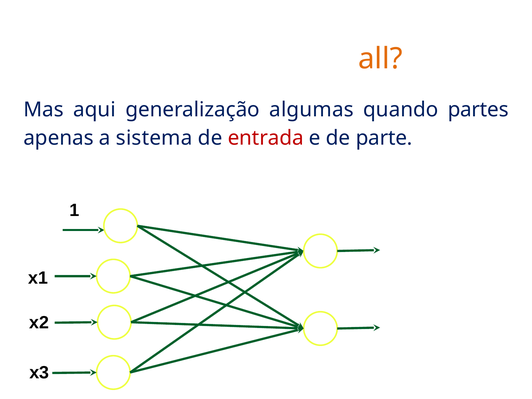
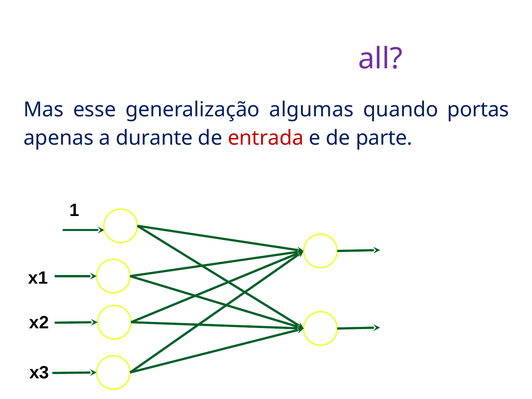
all colour: orange -> purple
Mas aqui: aqui -> esse
partes: partes -> portas
sistema: sistema -> durante
